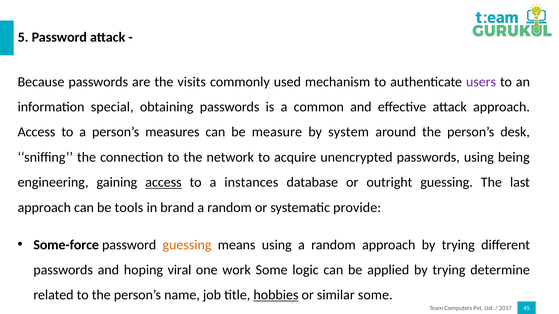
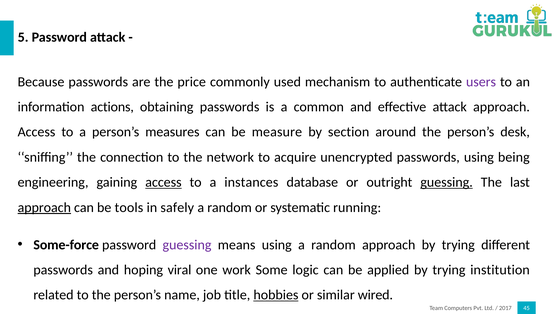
visits: visits -> price
special: special -> actions
system: system -> section
guessing at (447, 183) underline: none -> present
approach at (44, 208) underline: none -> present
brand: brand -> safely
provide: provide -> running
guessing at (187, 245) colour: orange -> purple
determine: determine -> institution
similar some: some -> wired
